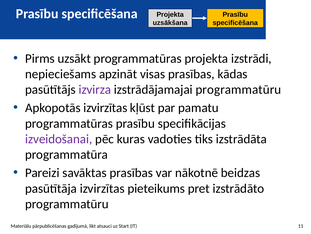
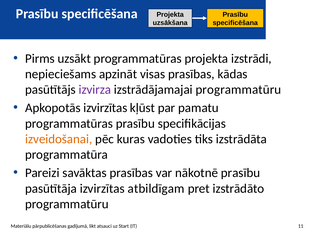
izveidošanai colour: purple -> orange
nākotnē beidzas: beidzas -> prasību
pieteikums: pieteikums -> atbildīgam
